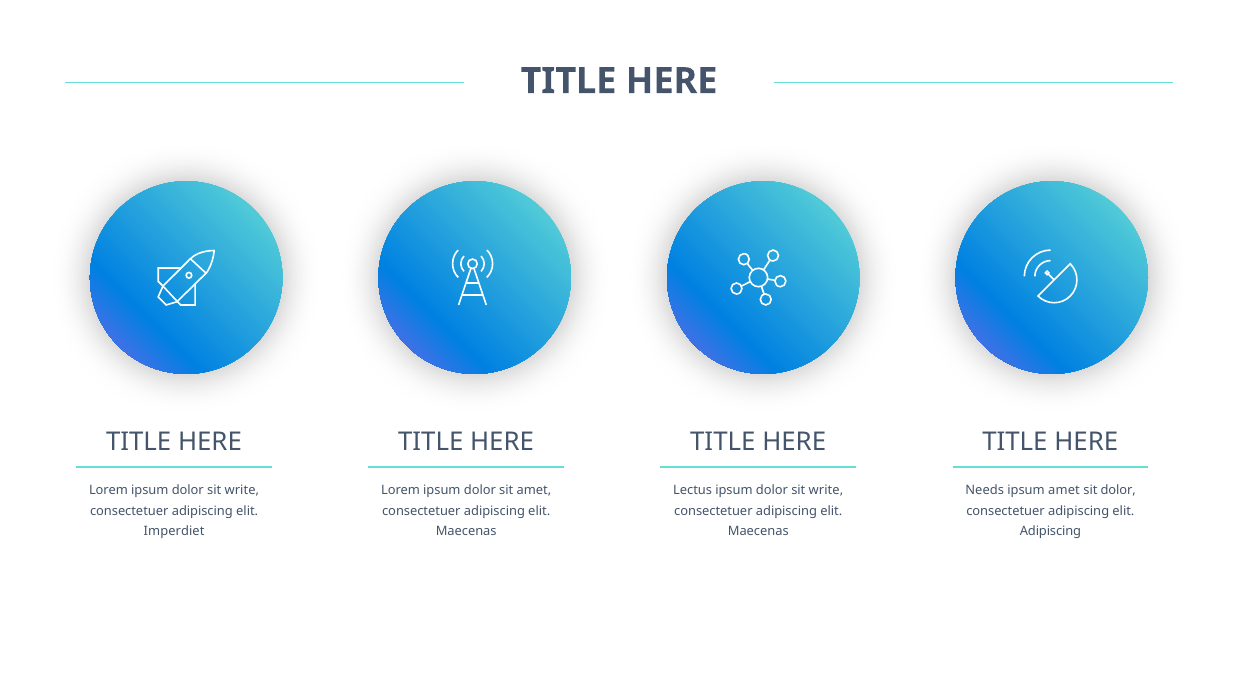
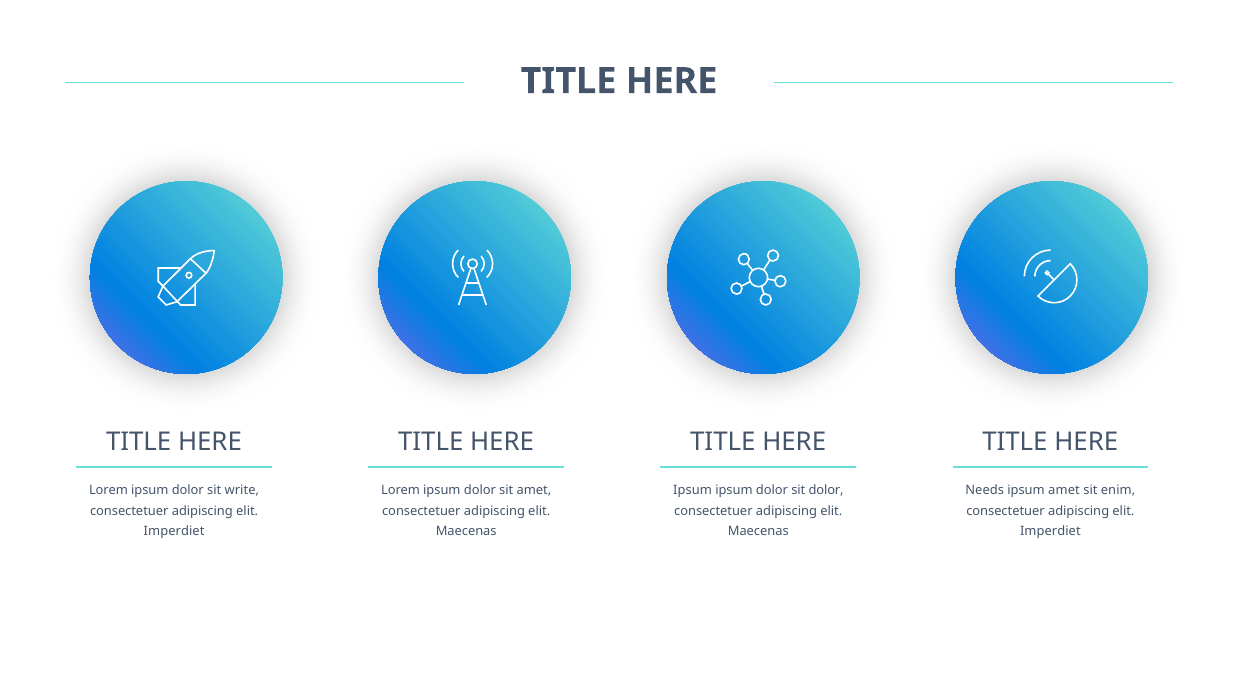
Lectus at (693, 490): Lectus -> Ipsum
write at (826, 490): write -> dolor
sit dolor: dolor -> enim
Adipiscing at (1050, 531): Adipiscing -> Imperdiet
